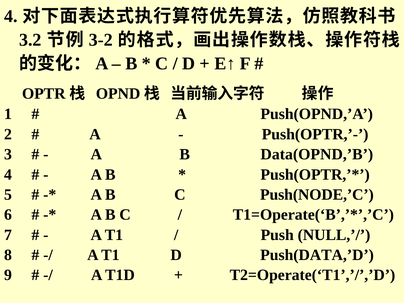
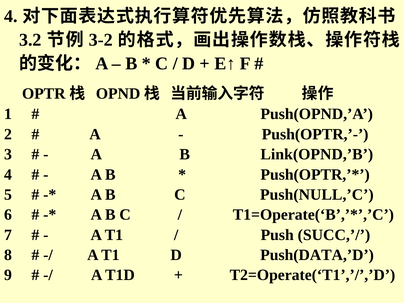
Data(OPND,’B: Data(OPND,’B -> Link(OPND,’B
Push(NODE,’C: Push(NODE,’C -> Push(NULL,’C
NULL,’/: NULL,’/ -> SUCC,’/
